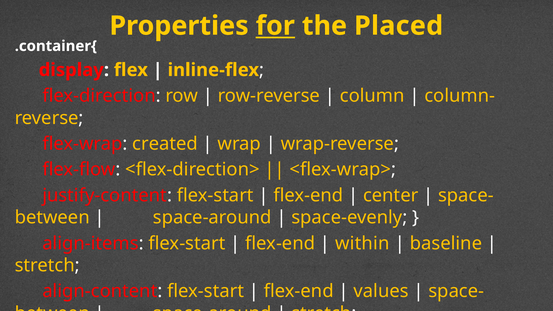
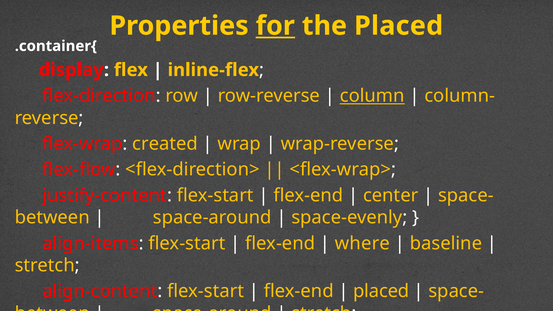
column underline: none -> present
within: within -> where
values at (381, 291): values -> placed
